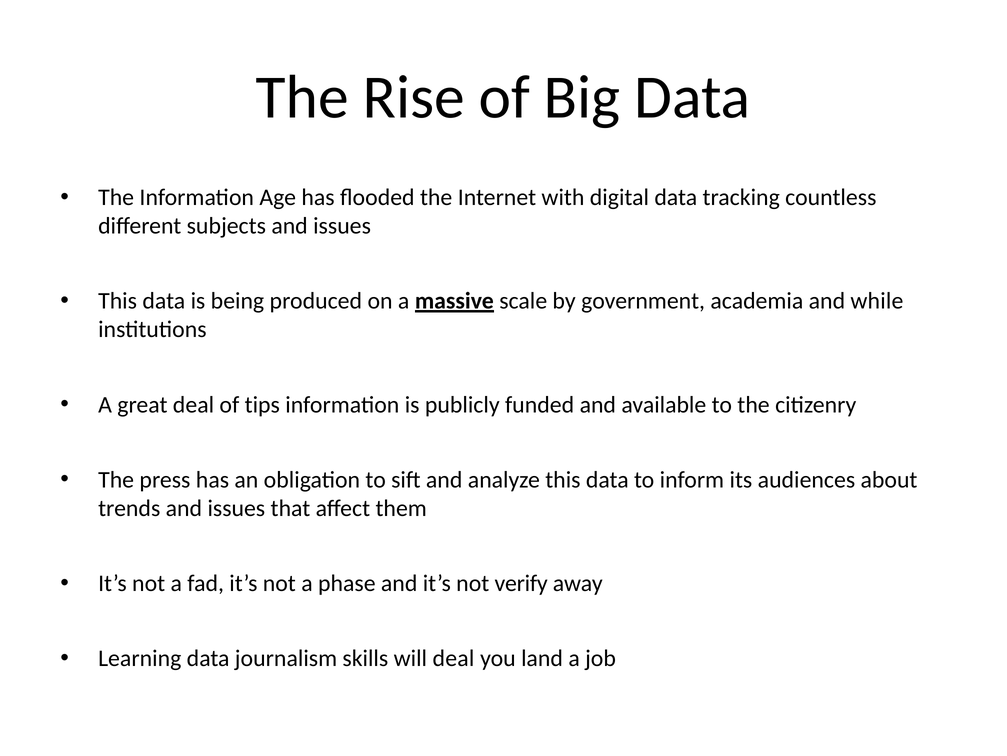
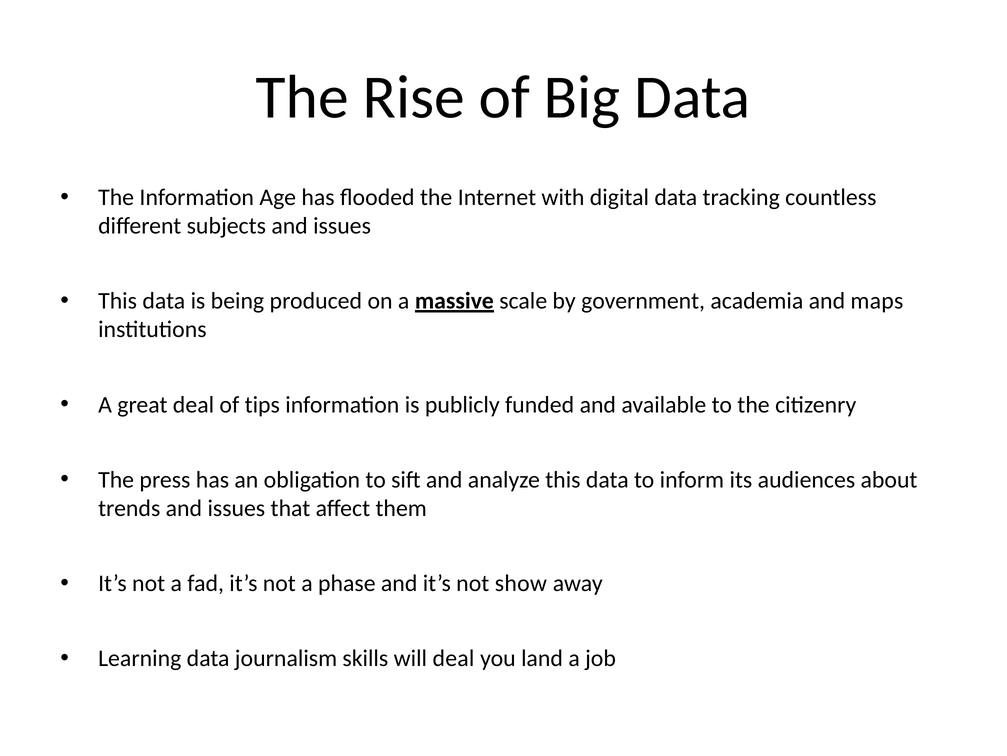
while: while -> maps
verify: verify -> show
